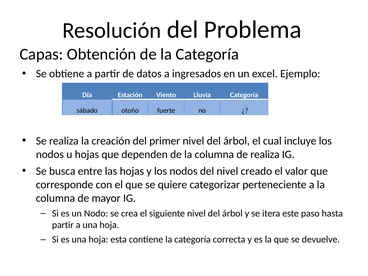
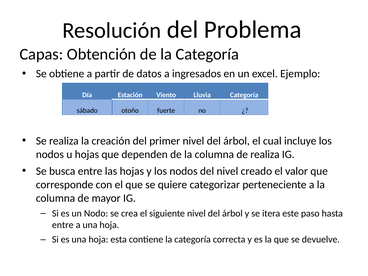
partir at (63, 225): partir -> entre
